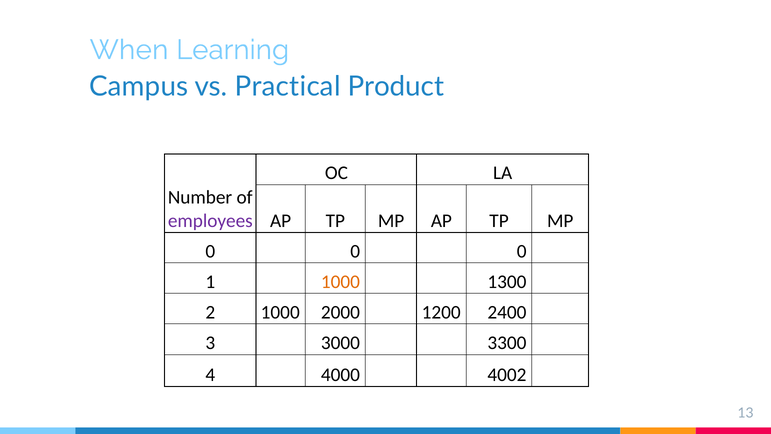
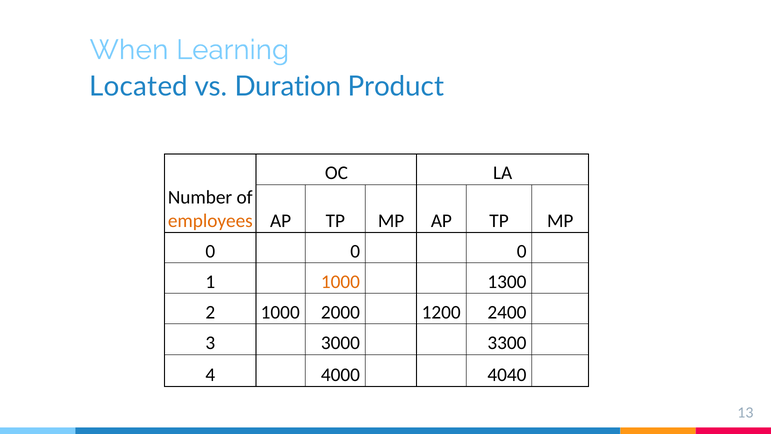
Campus: Campus -> Located
Practical: Practical -> Duration
employees colour: purple -> orange
4002: 4002 -> 4040
